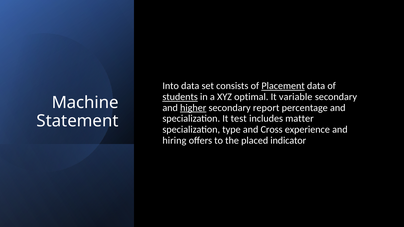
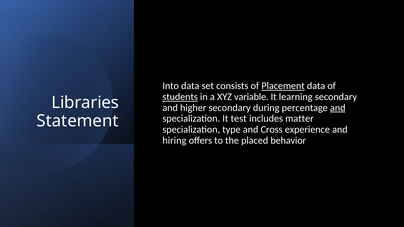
optimal: optimal -> variable
variable: variable -> learning
Machine: Machine -> Libraries
higher underline: present -> none
report: report -> during
and at (338, 108) underline: none -> present
indicator: indicator -> behavior
